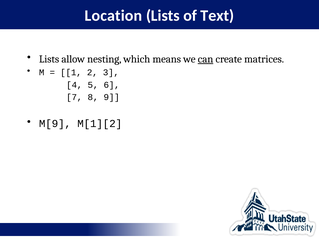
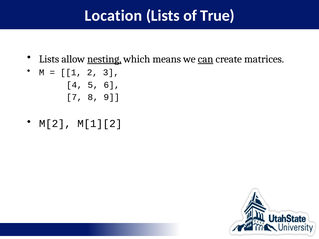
Text: Text -> True
nesting underline: none -> present
M[9: M[9 -> M[2
